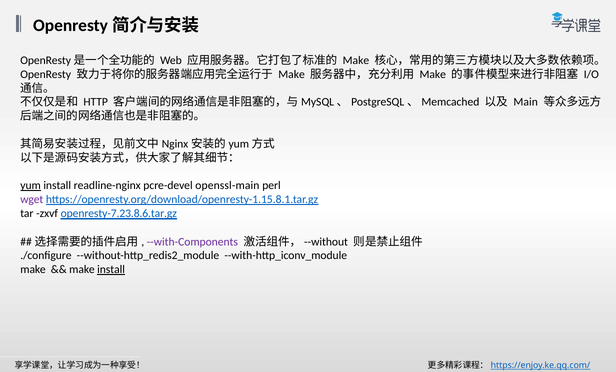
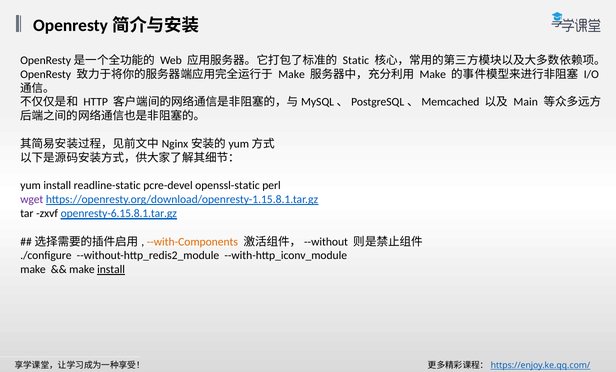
Make at (356, 60): Make -> Static
yum underline: present -> none
readline-nginx: readline-nginx -> readline-static
openssl-main: openssl-main -> openssl-static
openresty-7.23.8.6.tar.gz: openresty-7.23.8.6.tar.gz -> openresty-6.15.8.1.tar.gz
--with-Components colour: purple -> orange
